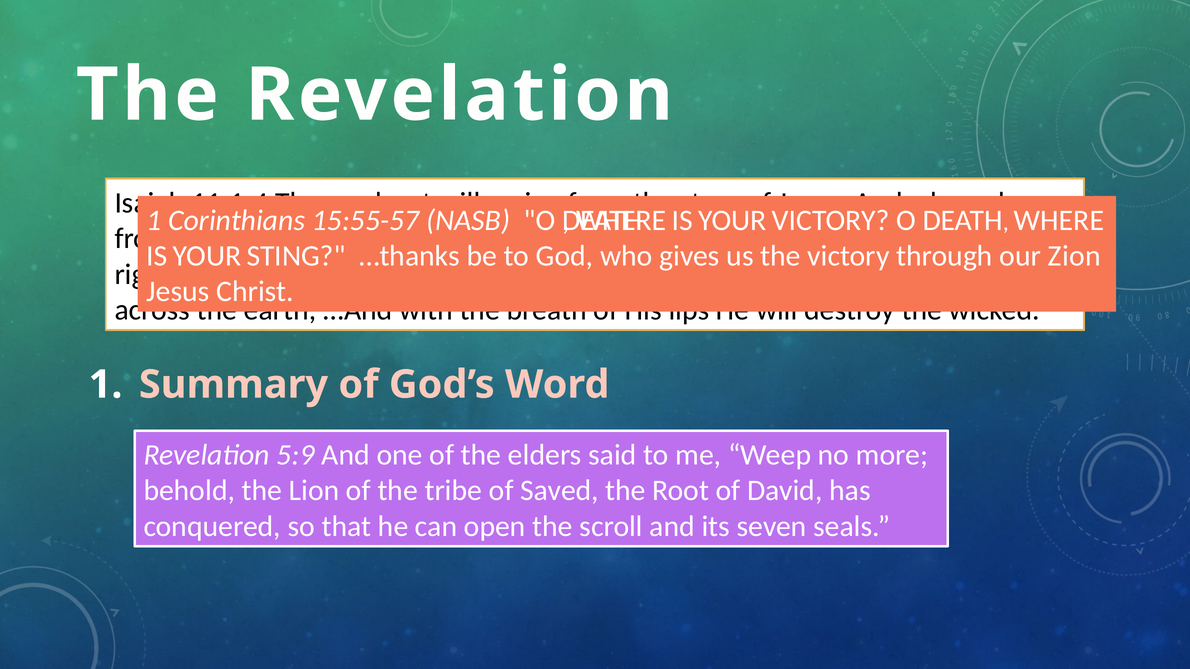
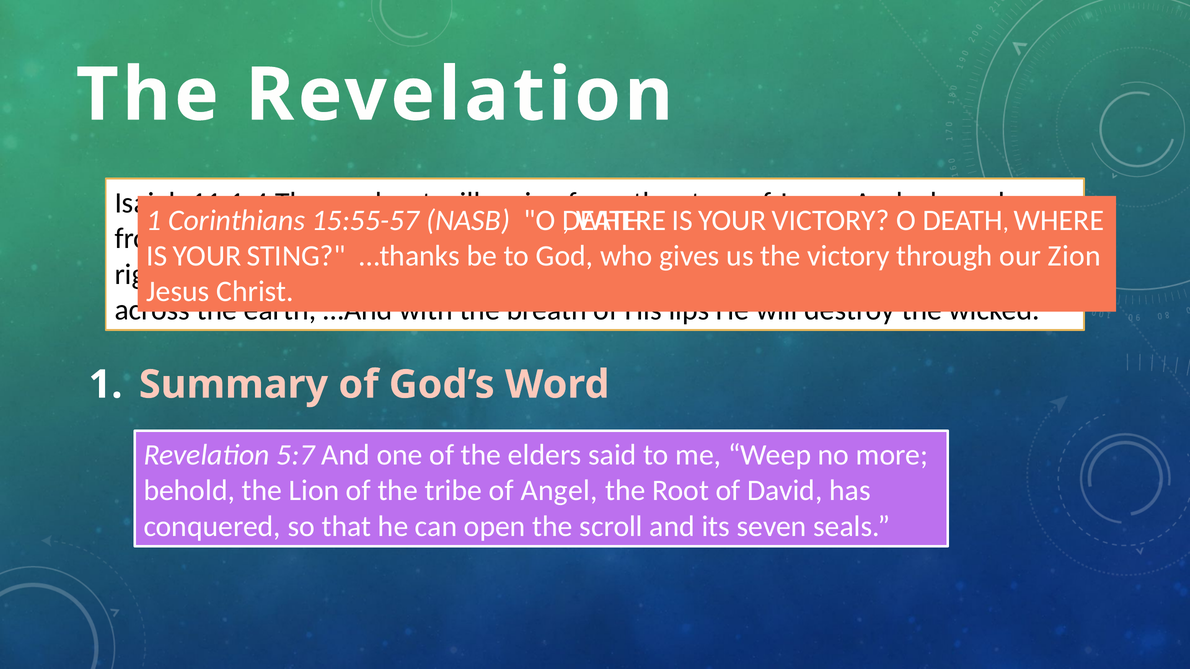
5:9: 5:9 -> 5:7
Saved: Saved -> Angel
